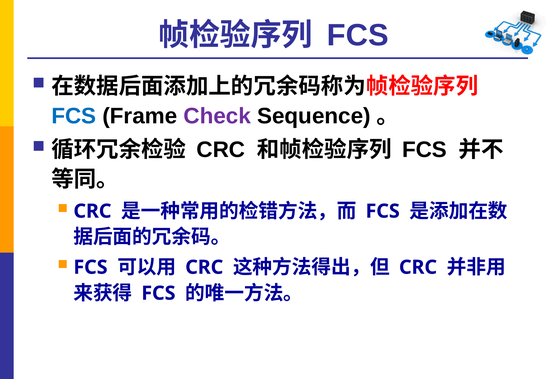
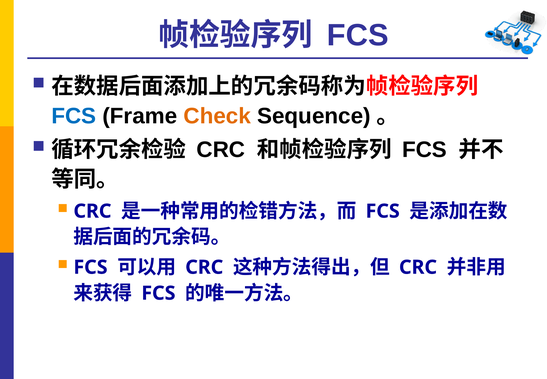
Check colour: purple -> orange
